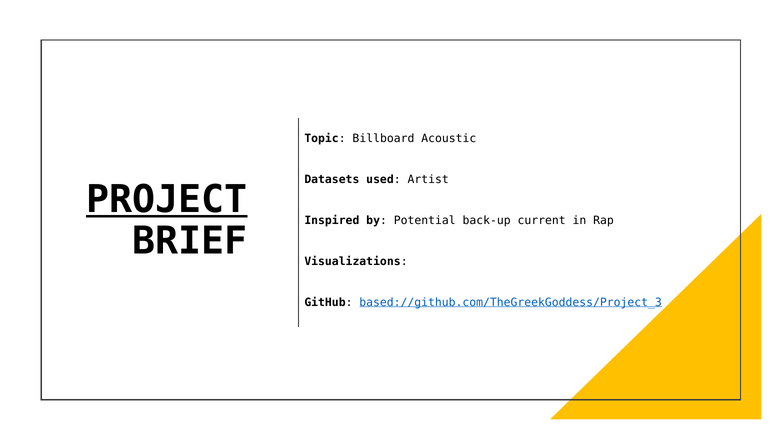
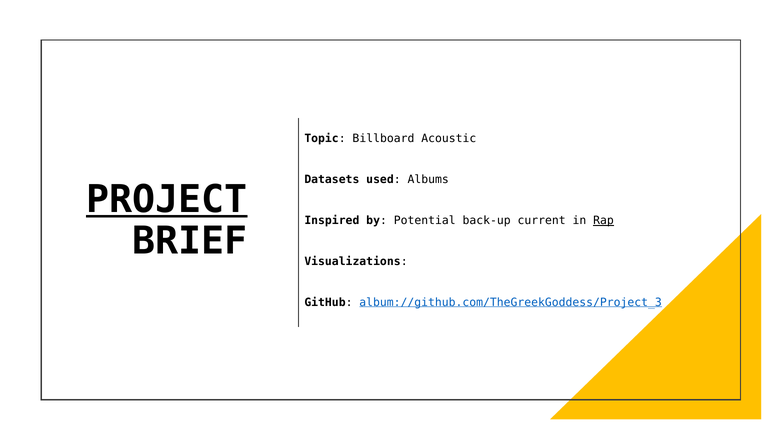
Artist: Artist -> Albums
Rap underline: none -> present
based://github.com/TheGreekGoddess/Project_3: based://github.com/TheGreekGoddess/Project_3 -> album://github.com/TheGreekGoddess/Project_3
